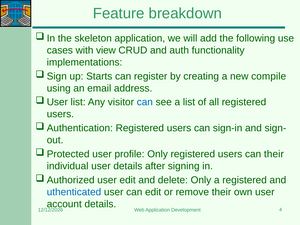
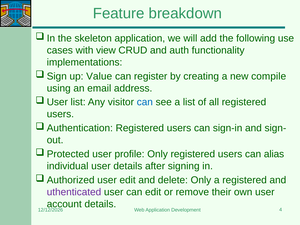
Starts: Starts -> Value
can their: their -> alias
uthenticated colour: blue -> purple
